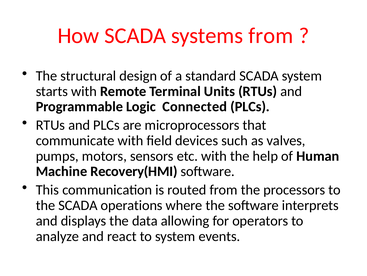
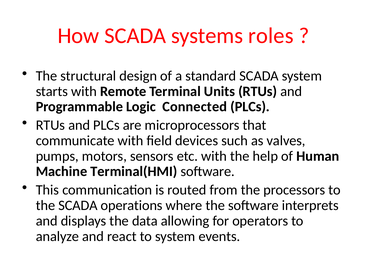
systems from: from -> roles
Recovery(HMI: Recovery(HMI -> Terminal(HMI
